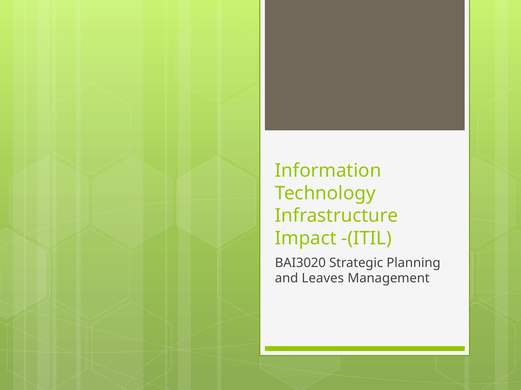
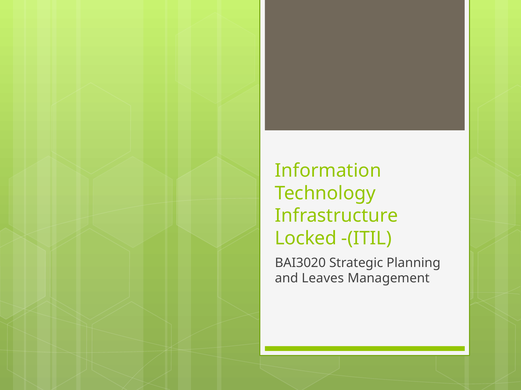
Impact: Impact -> Locked
